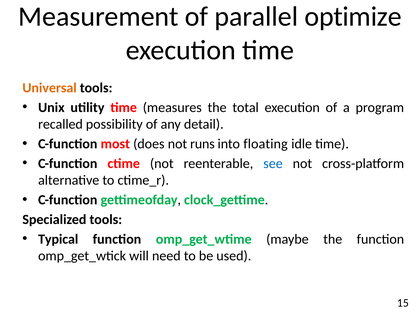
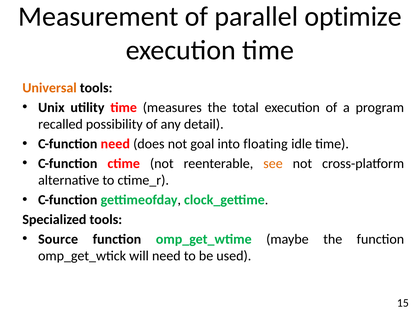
C-function most: most -> need
runs: runs -> goal
see colour: blue -> orange
Typical: Typical -> Source
